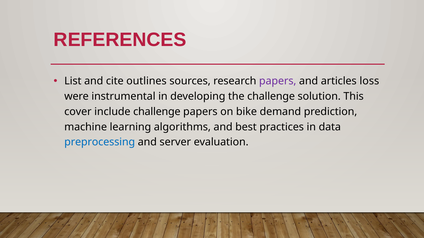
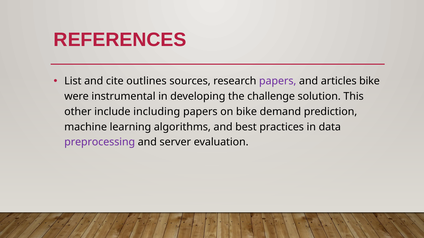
articles loss: loss -> bike
cover: cover -> other
include challenge: challenge -> including
preprocessing colour: blue -> purple
